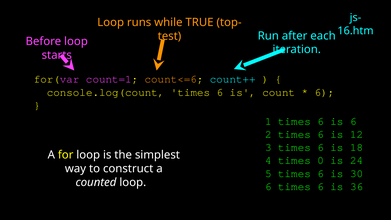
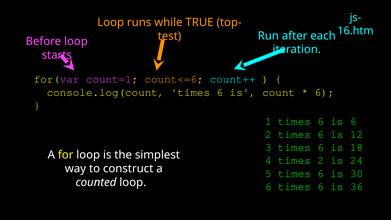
times 0: 0 -> 2
